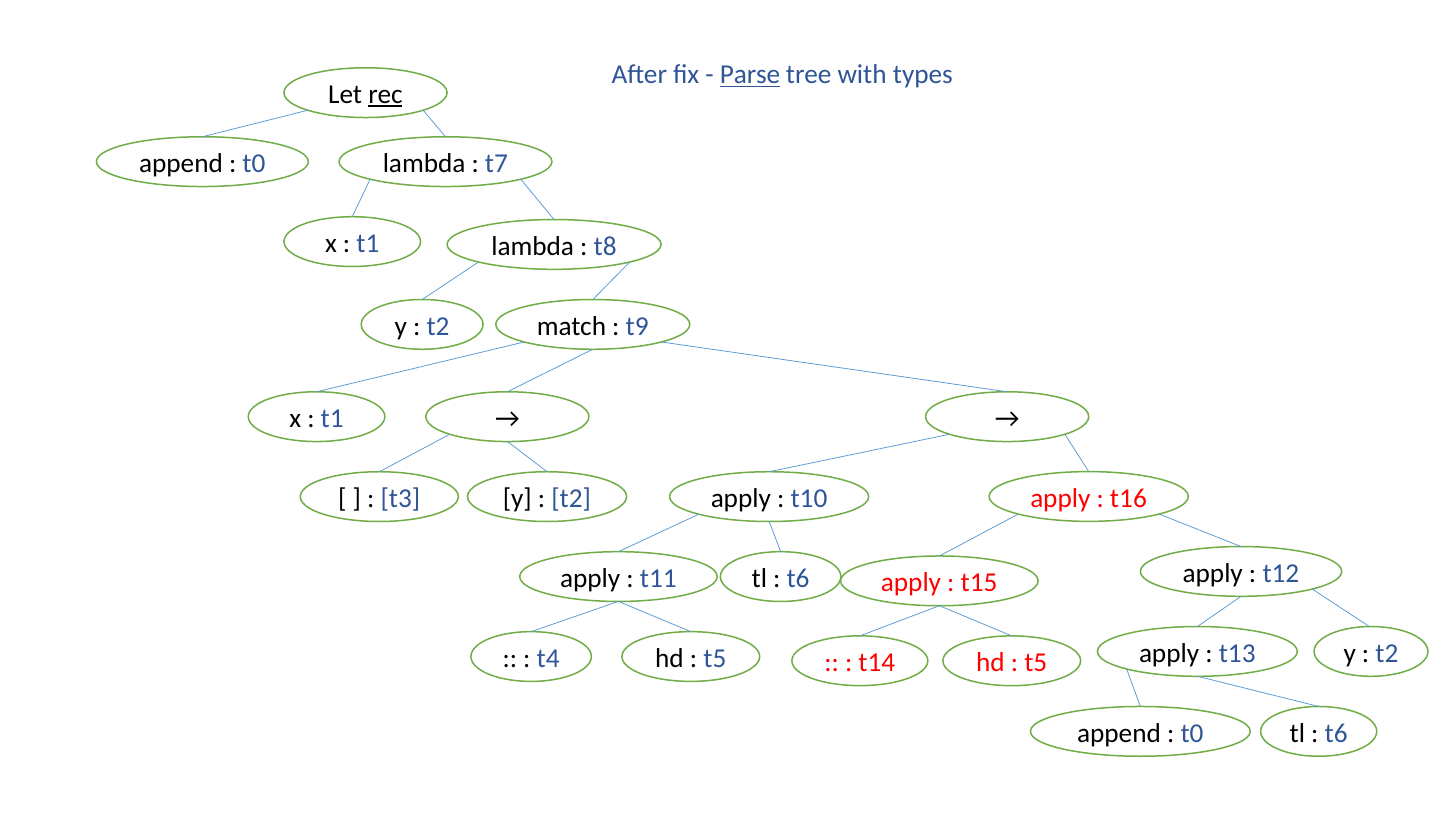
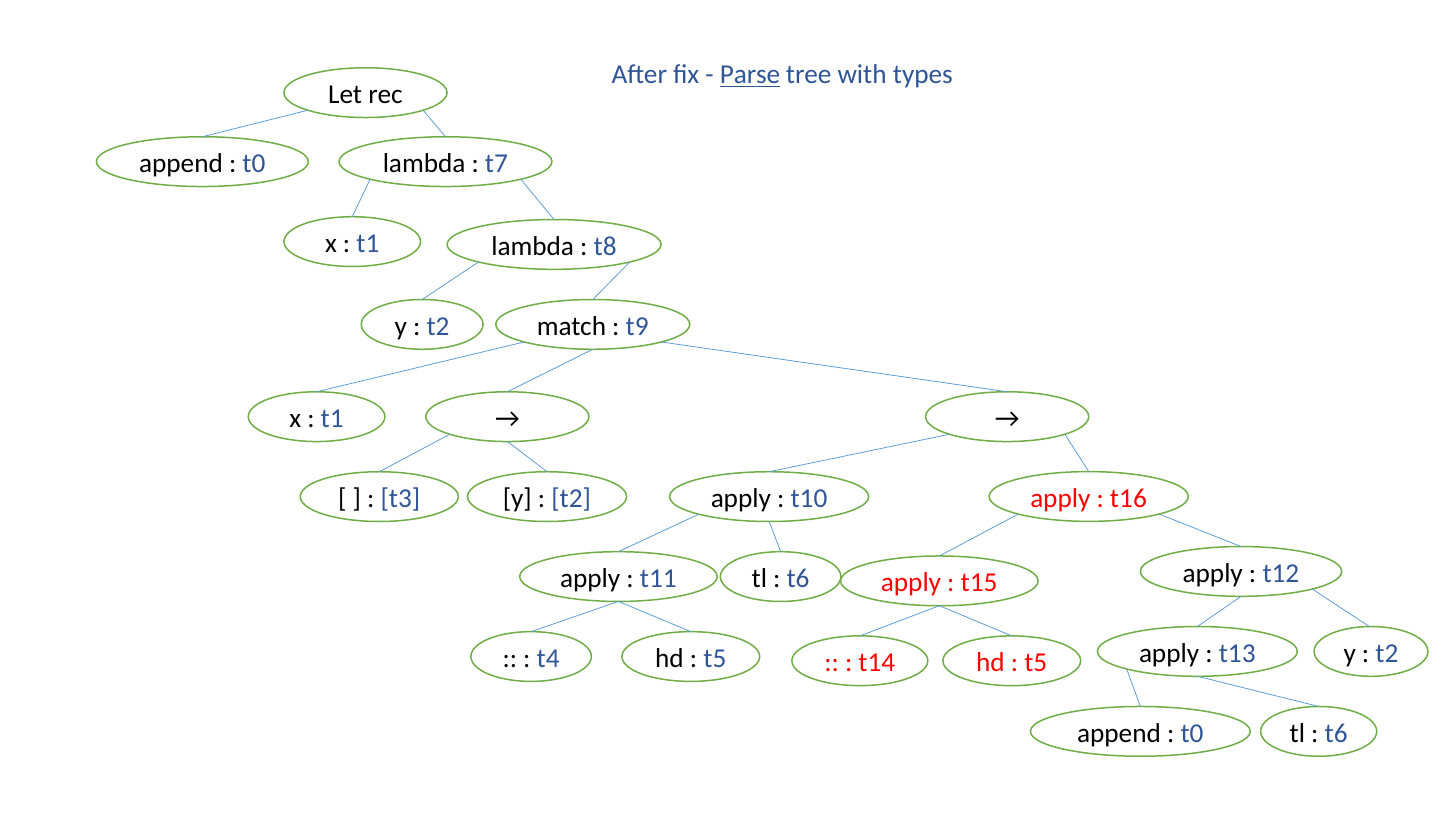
rec underline: present -> none
